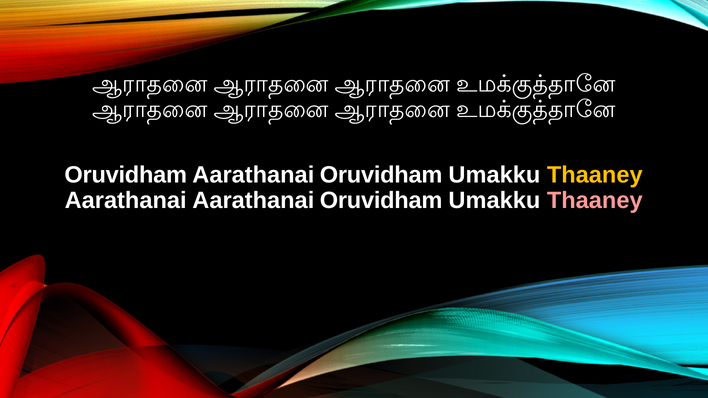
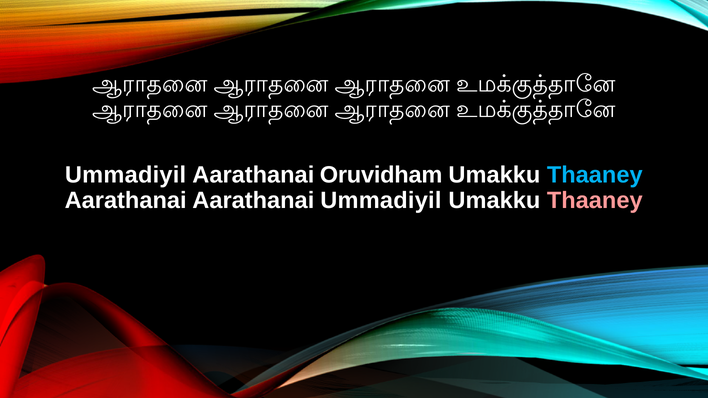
Oruvidham at (126, 175): Oruvidham -> Ummadiyil
Thaaney at (595, 175) colour: yellow -> light blue
Aarathanai Aarathanai Oruvidham: Oruvidham -> Ummadiyil
